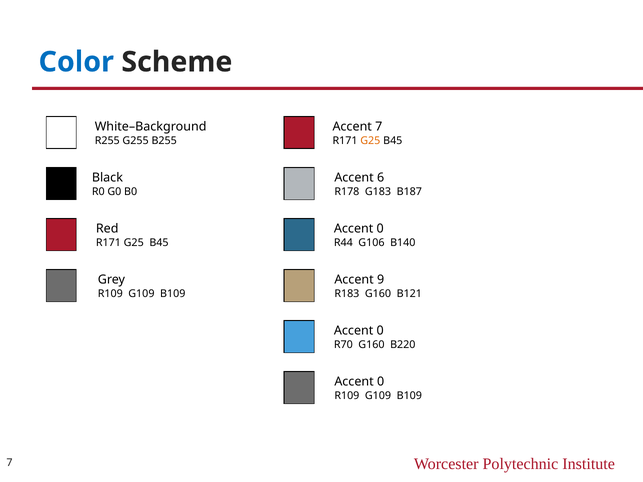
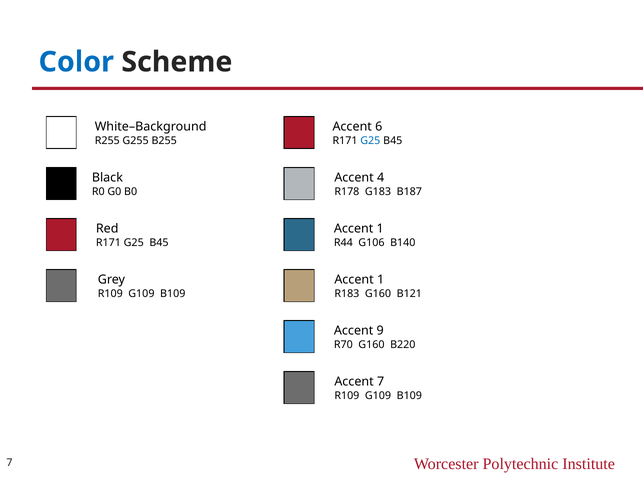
Accent 7: 7 -> 6
G25 at (370, 141) colour: orange -> blue
6: 6 -> 4
0 at (380, 229): 0 -> 1
9 at (381, 280): 9 -> 1
0 at (380, 331): 0 -> 9
0 at (381, 382): 0 -> 7
